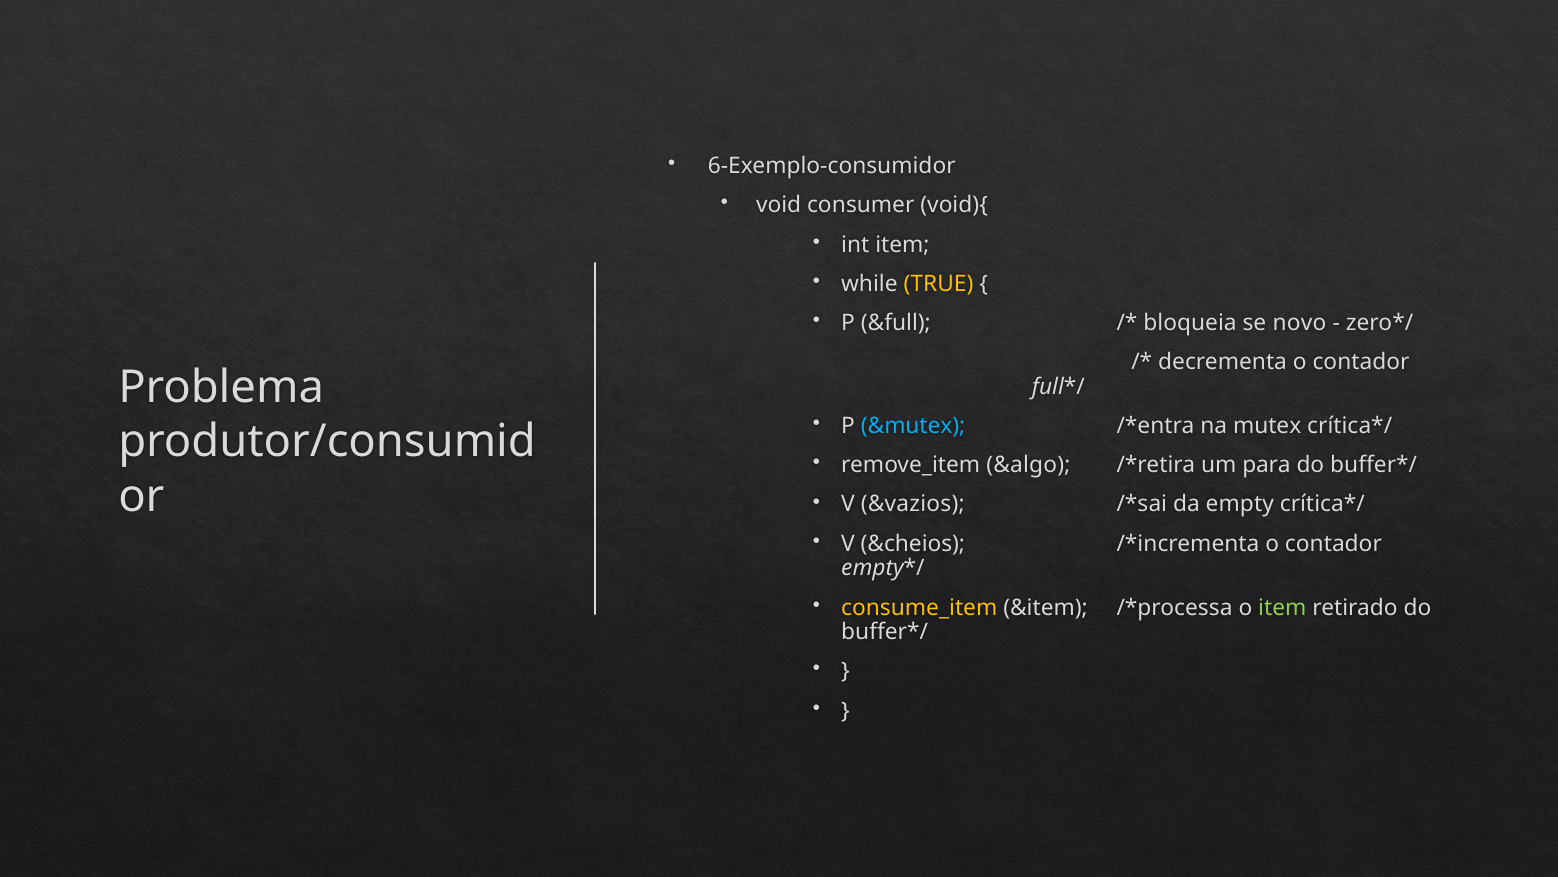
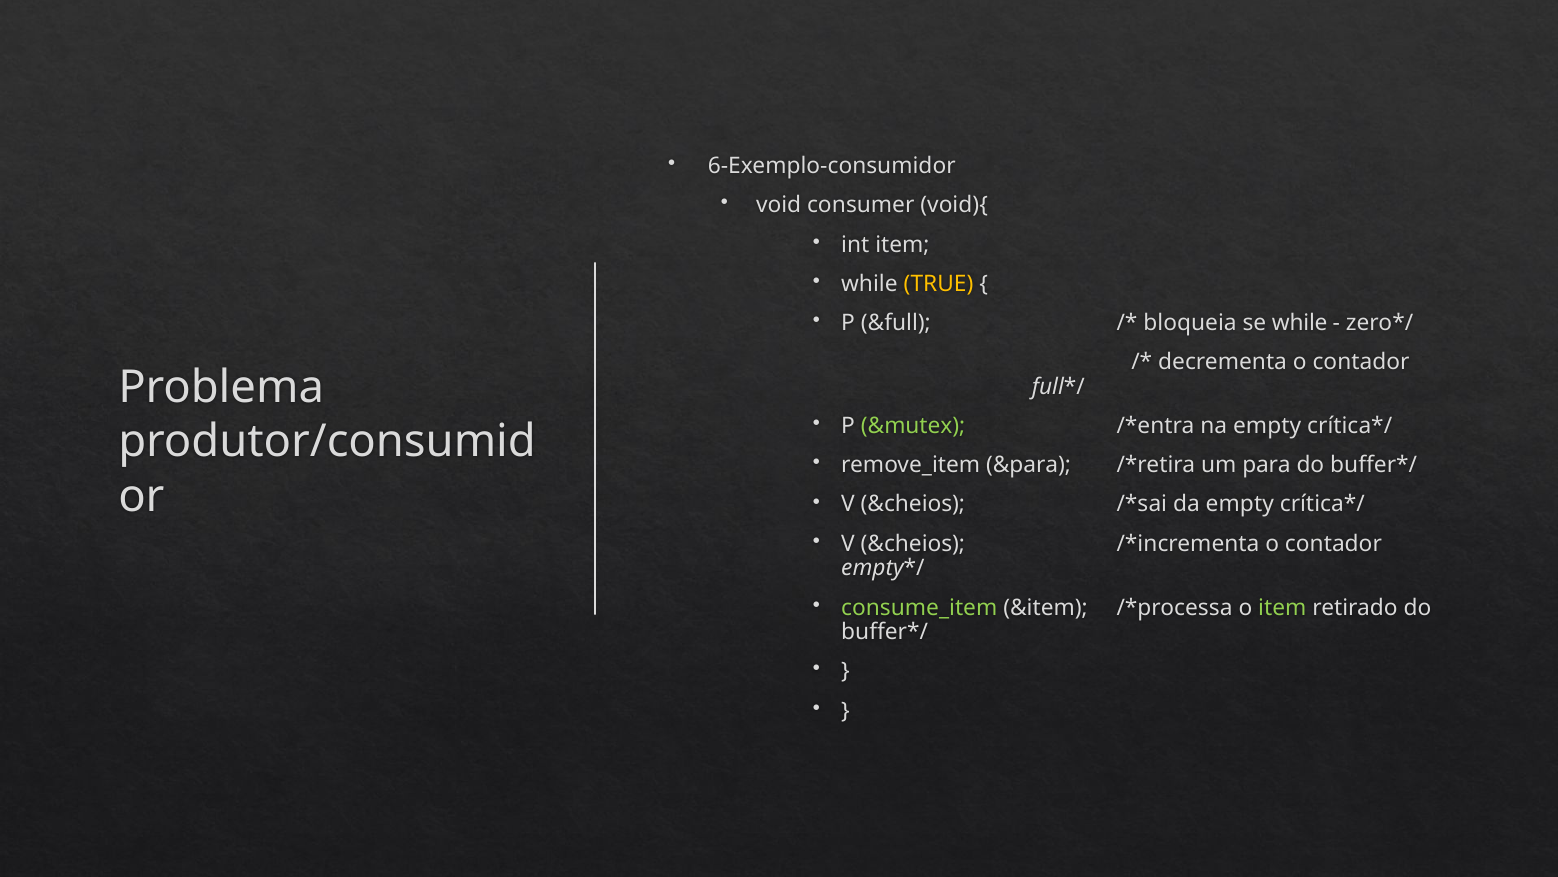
se novo: novo -> while
&mutex colour: light blue -> light green
na mutex: mutex -> empty
&algo: &algo -> &para
&vazios at (913, 504): &vazios -> &cheios
consume_item colour: yellow -> light green
